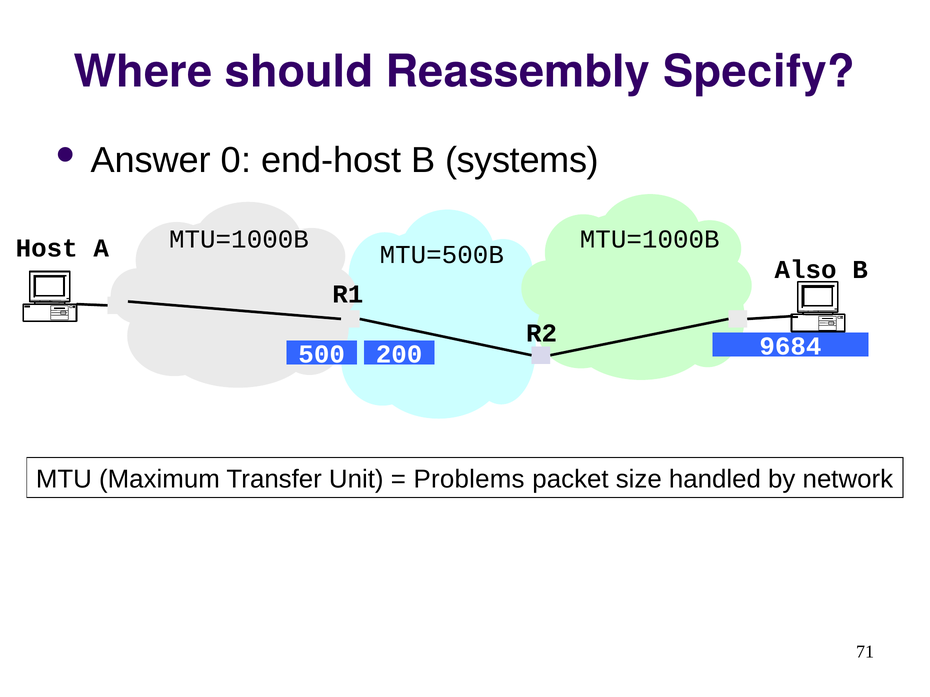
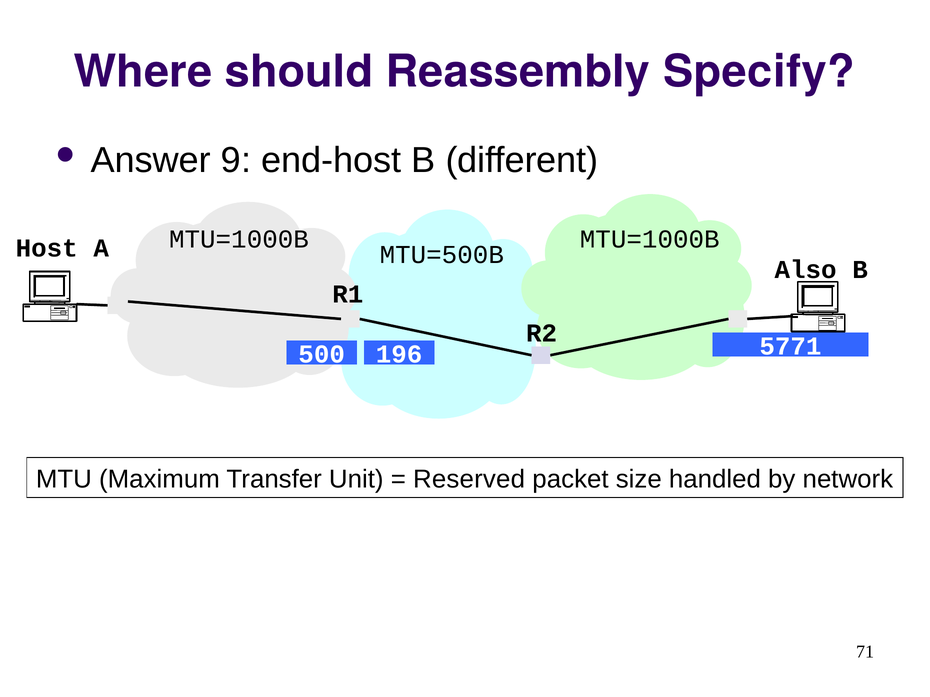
0: 0 -> 9
systems: systems -> different
9684: 9684 -> 5771
200: 200 -> 196
Problems: Problems -> Reserved
